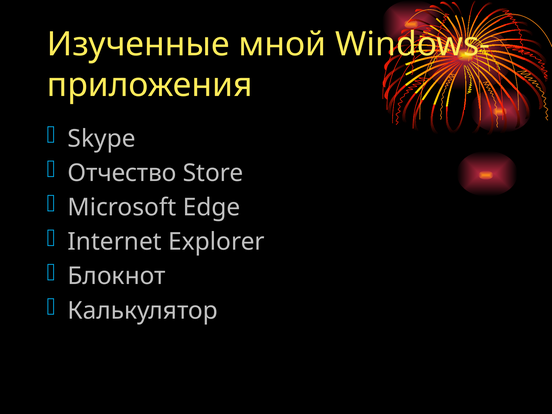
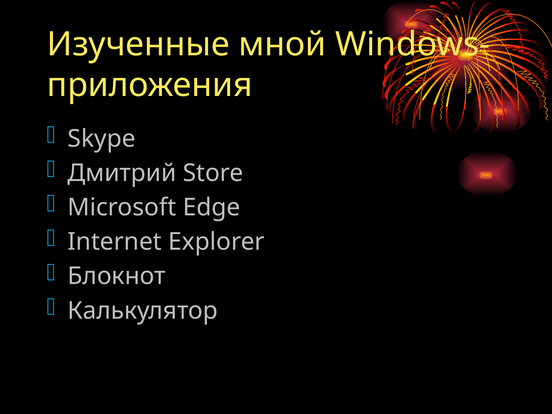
Отчество: Отчество -> Дмитрий
